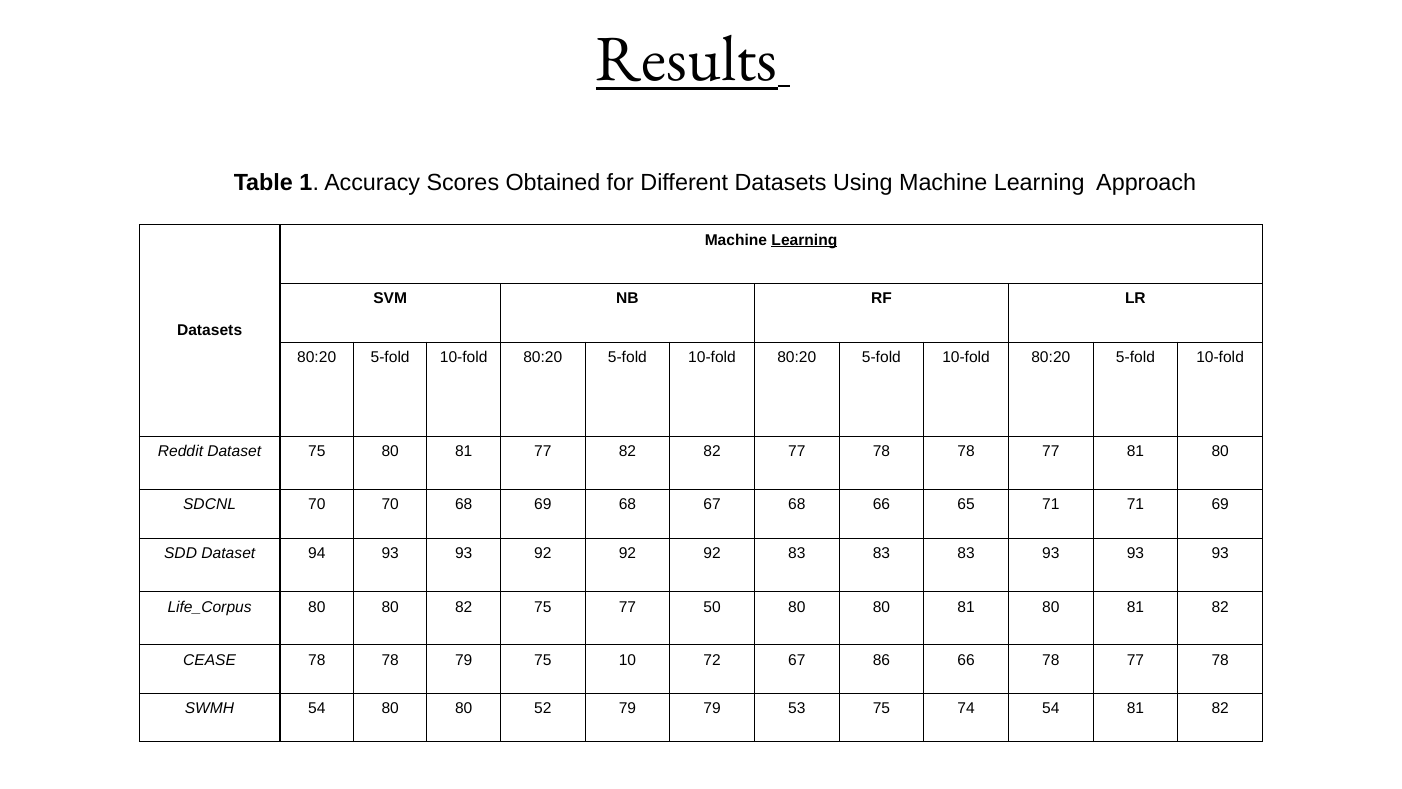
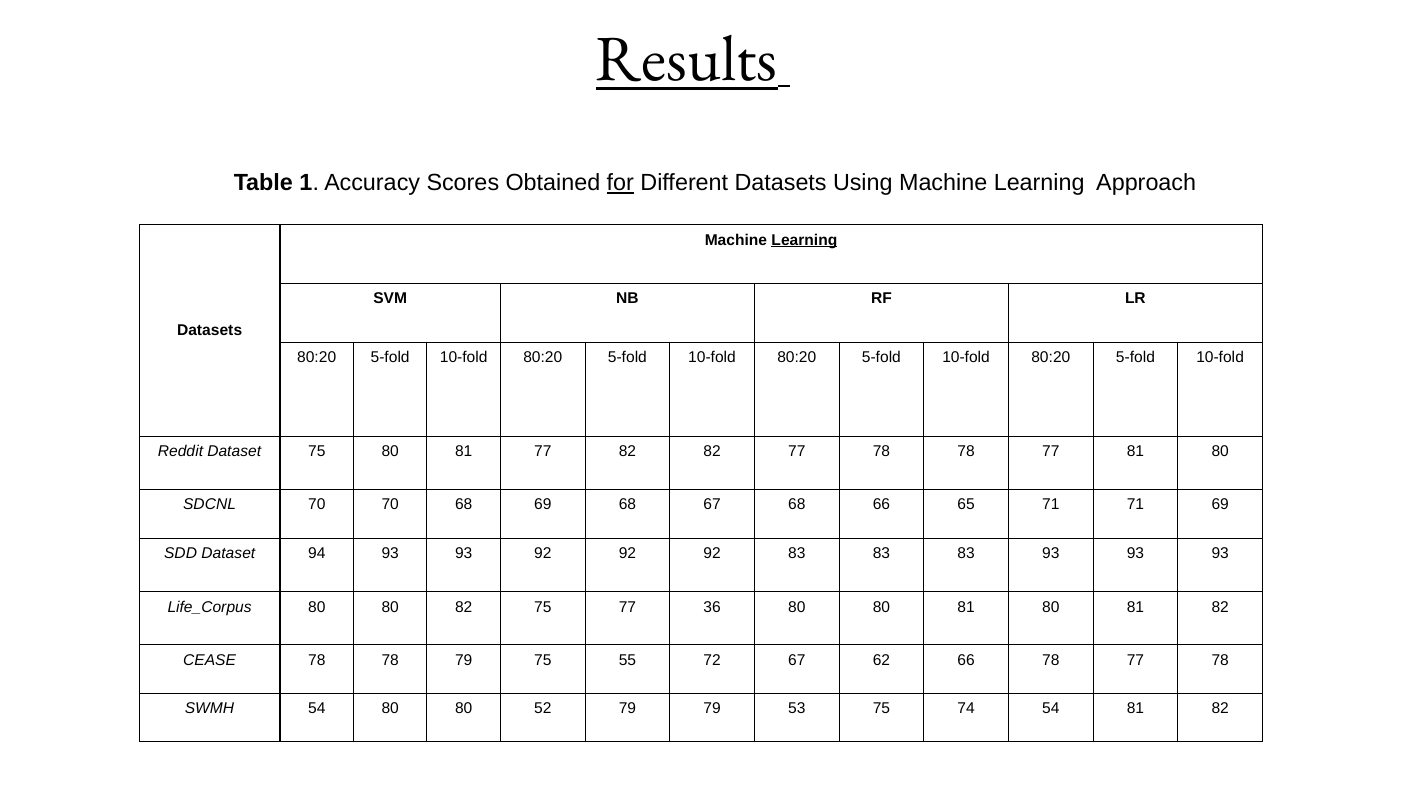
for underline: none -> present
50: 50 -> 36
10: 10 -> 55
86: 86 -> 62
